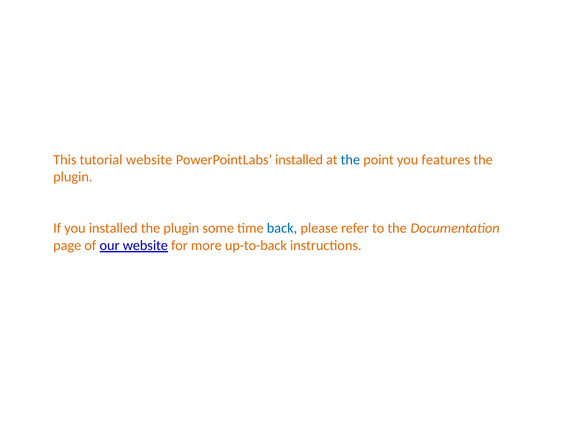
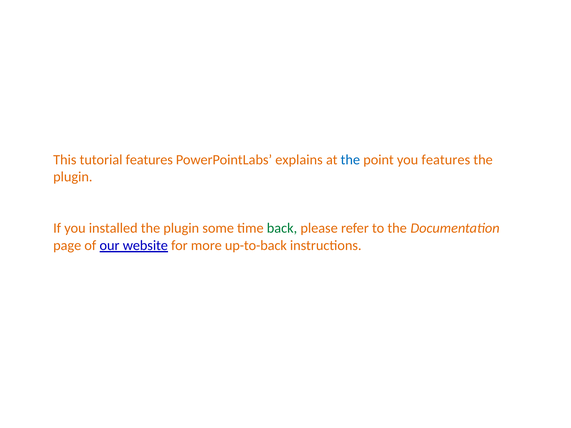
tutorial website: website -> features
PowerPointLabs installed: installed -> explains
back colour: blue -> green
